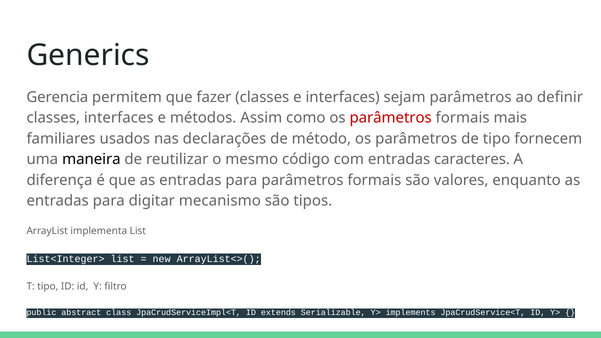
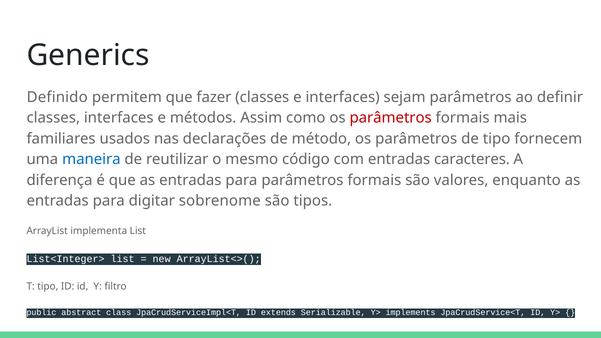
Gerencia: Gerencia -> Definido
maneira colour: black -> blue
mecanismo: mecanismo -> sobrenome
